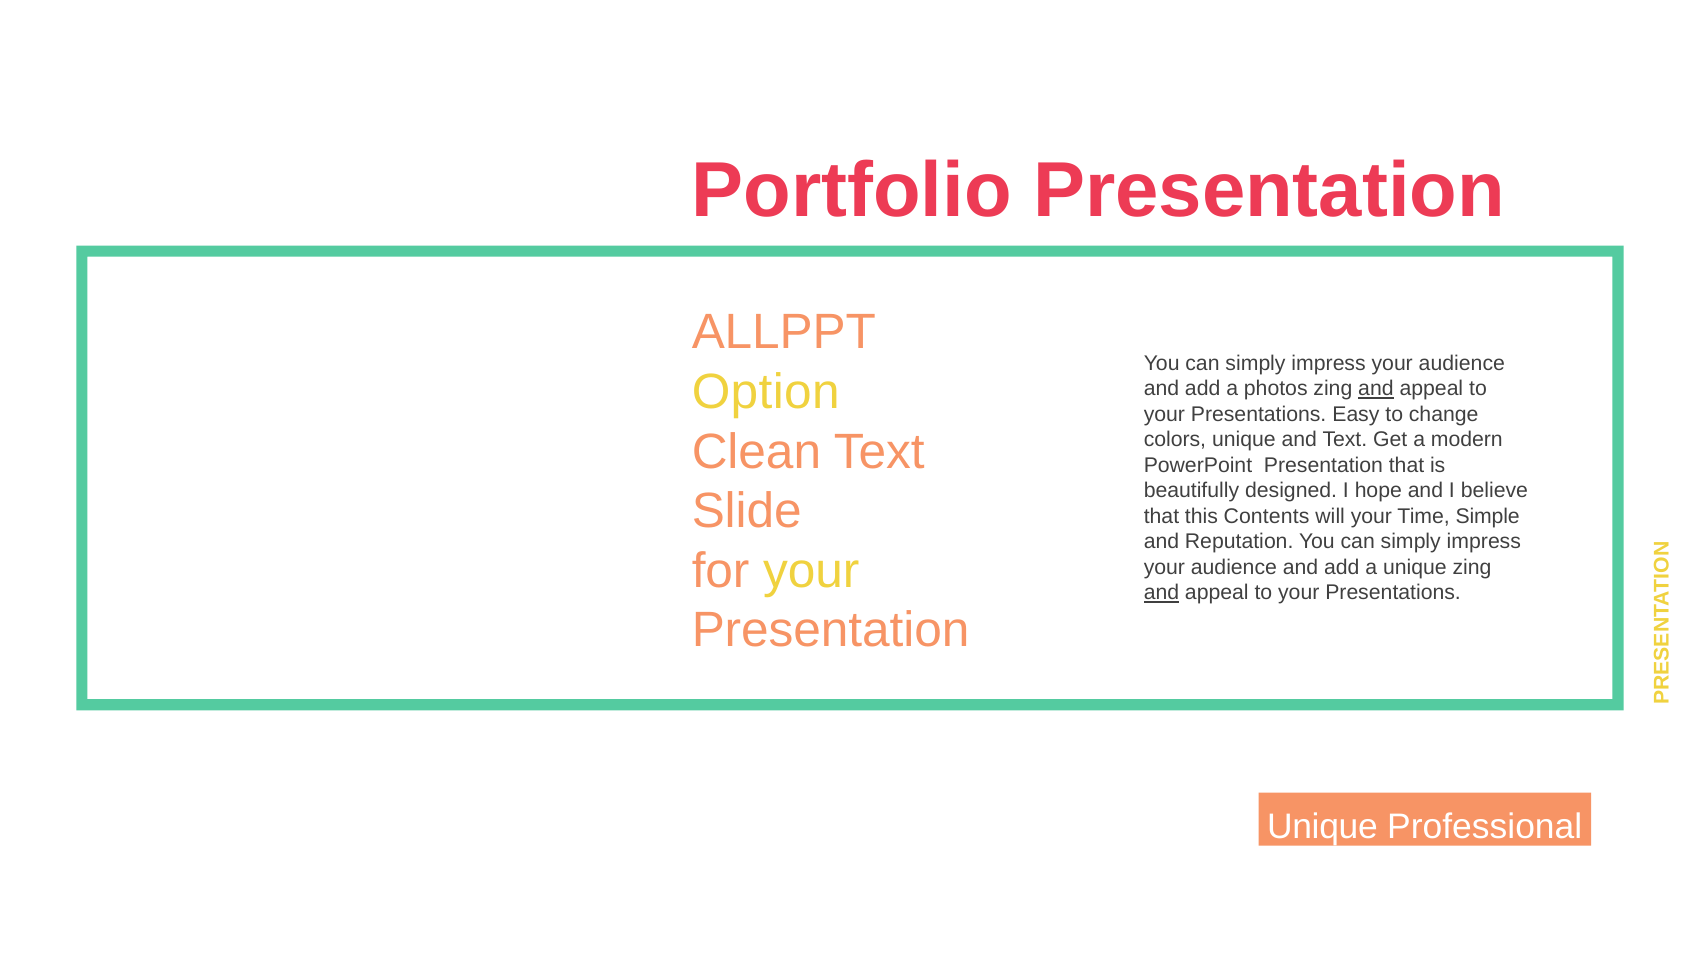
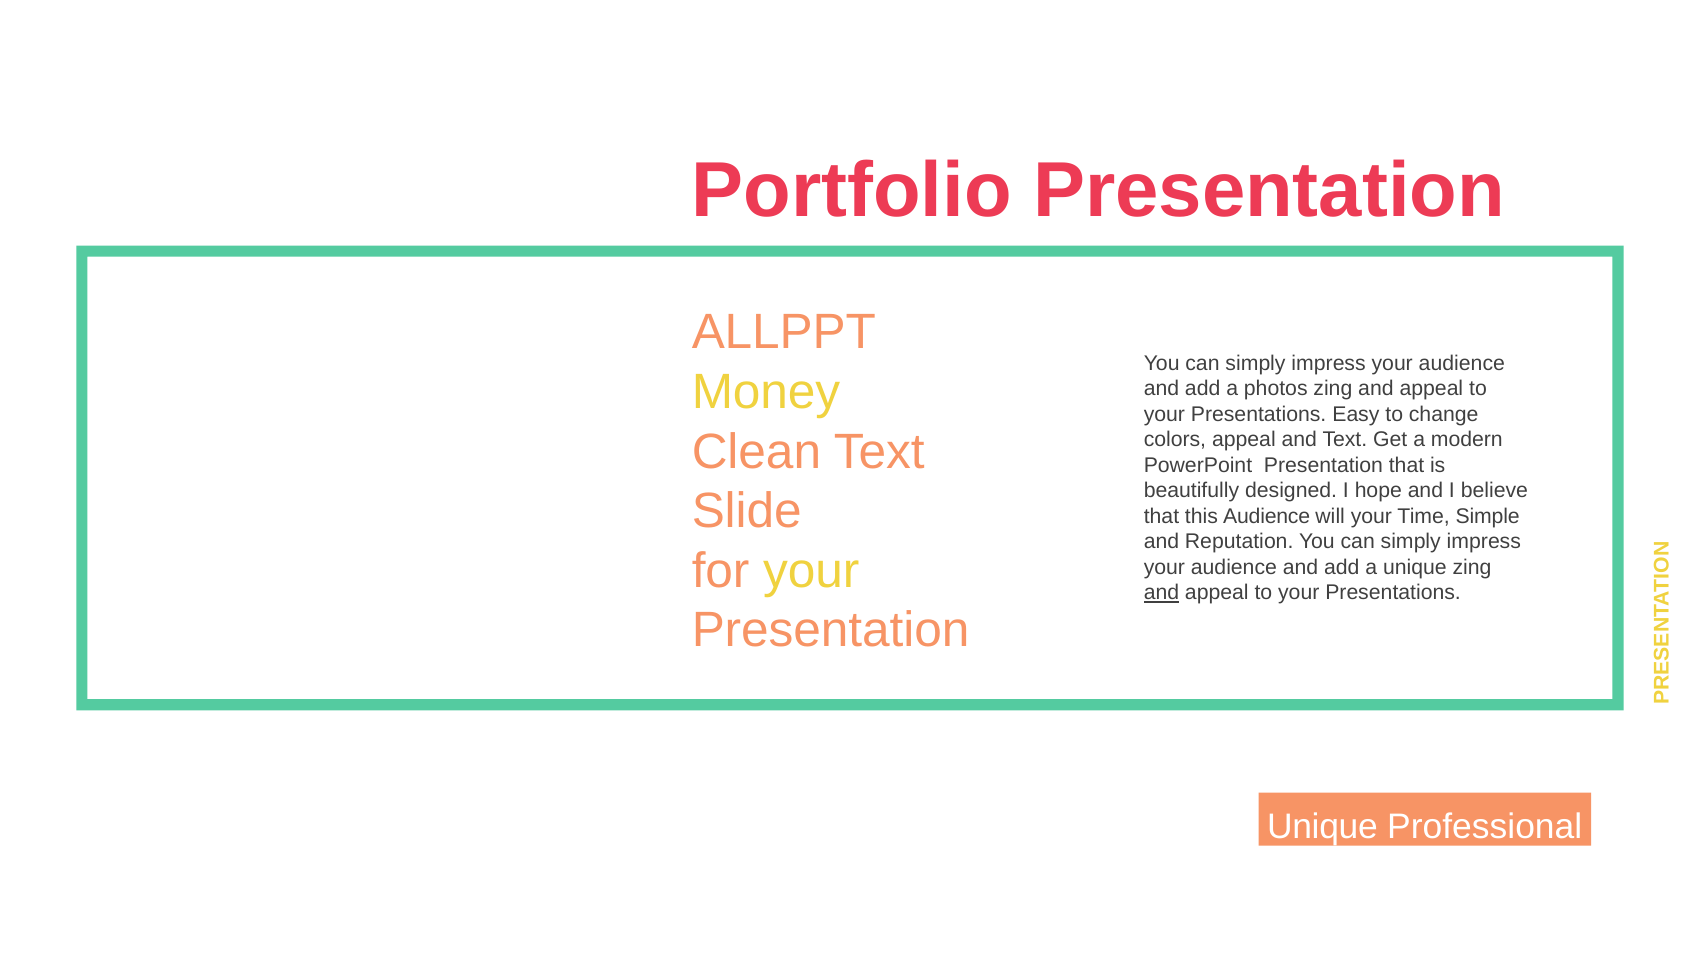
Option: Option -> Money
and at (1376, 389) underline: present -> none
colors unique: unique -> appeal
this Contents: Contents -> Audience
